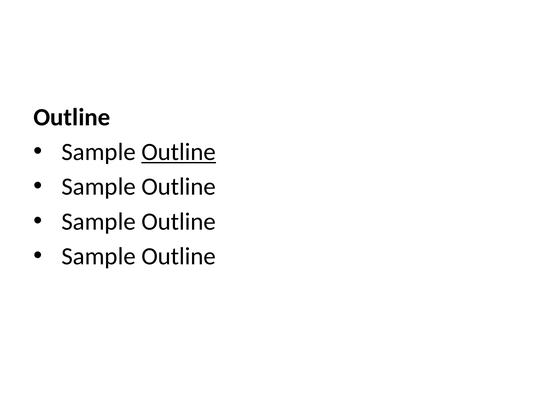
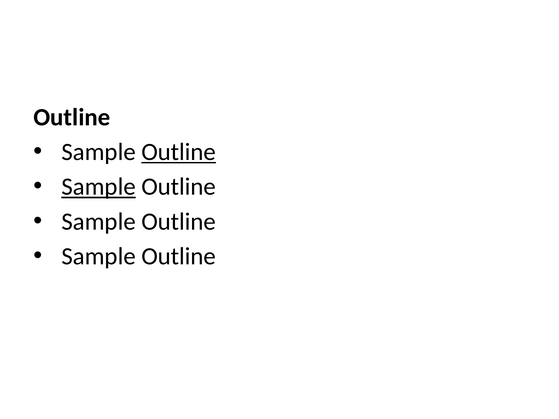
Sample at (99, 187) underline: none -> present
